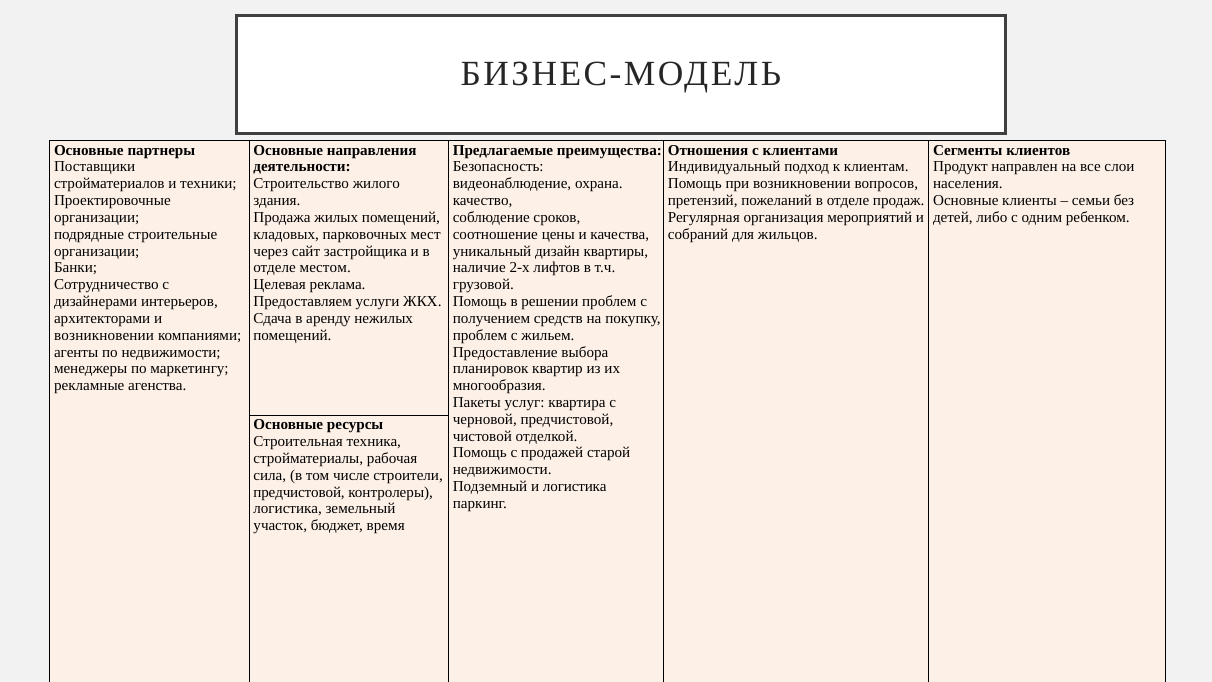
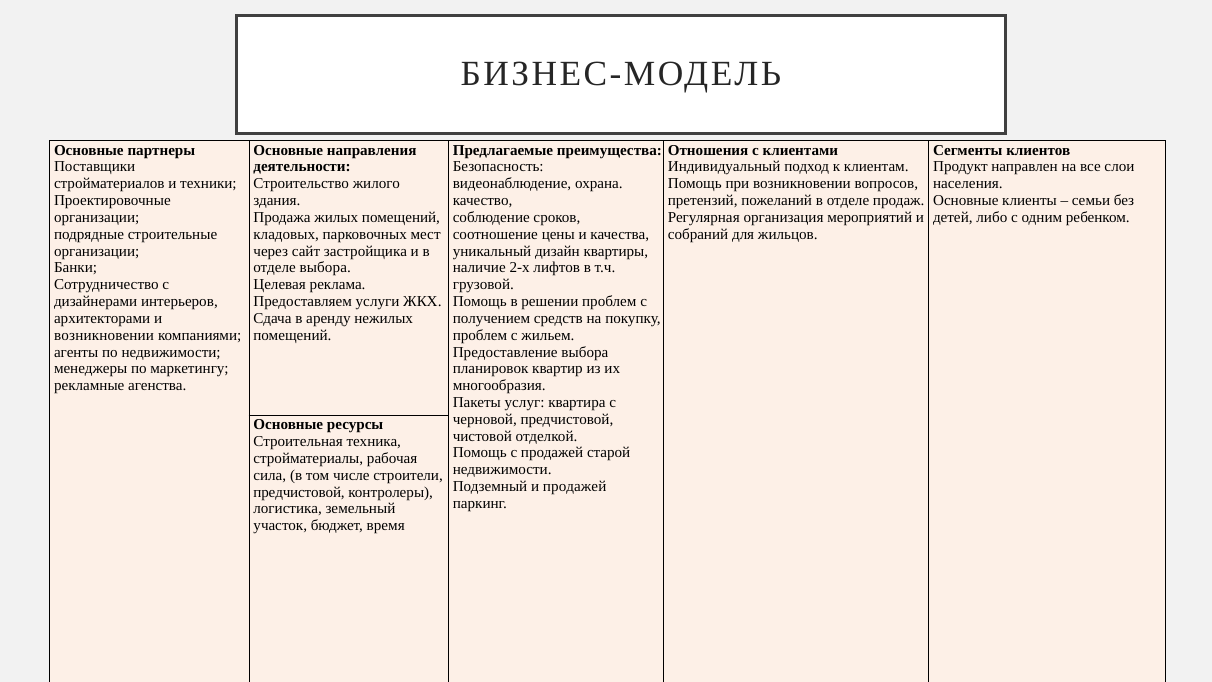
отделе местом: местом -> выбора
и логистика: логистика -> продажей
